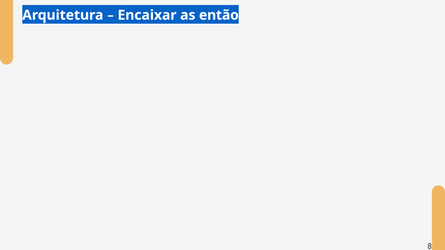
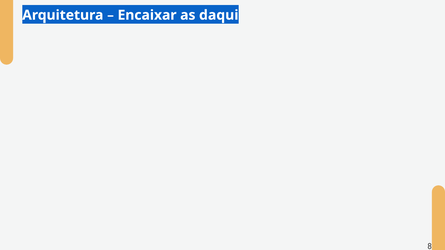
então: então -> daqui
